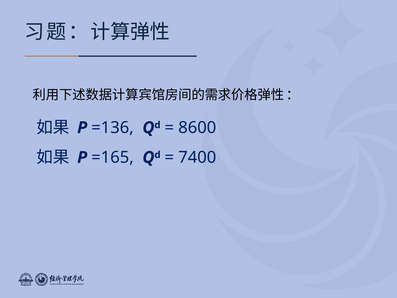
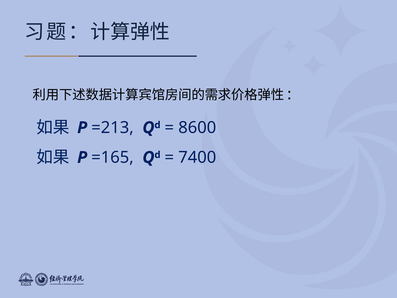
=136: =136 -> =213
